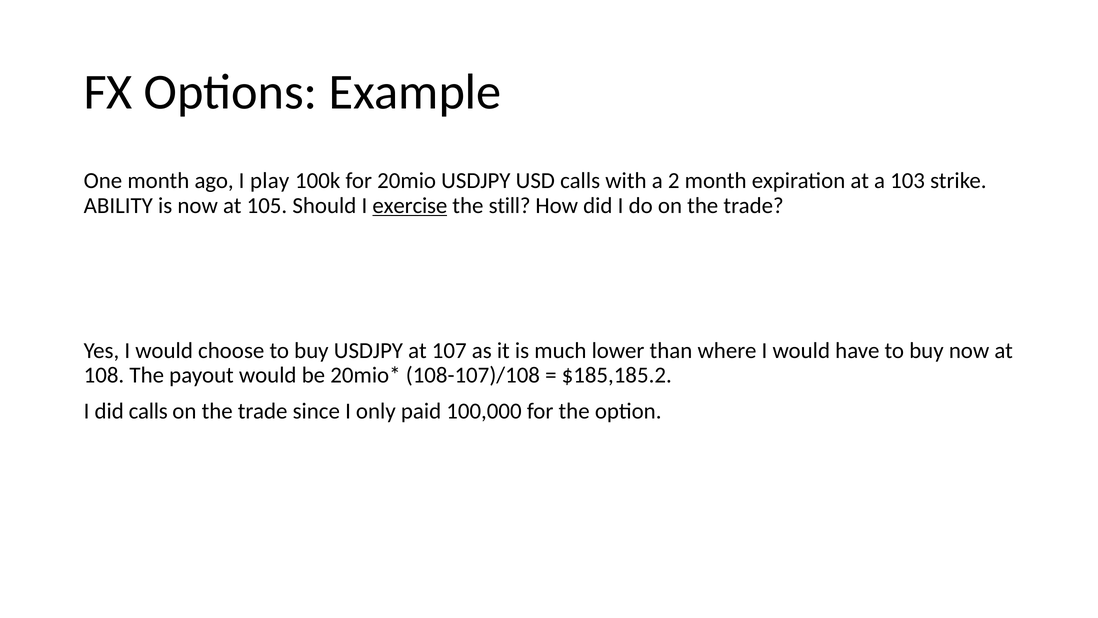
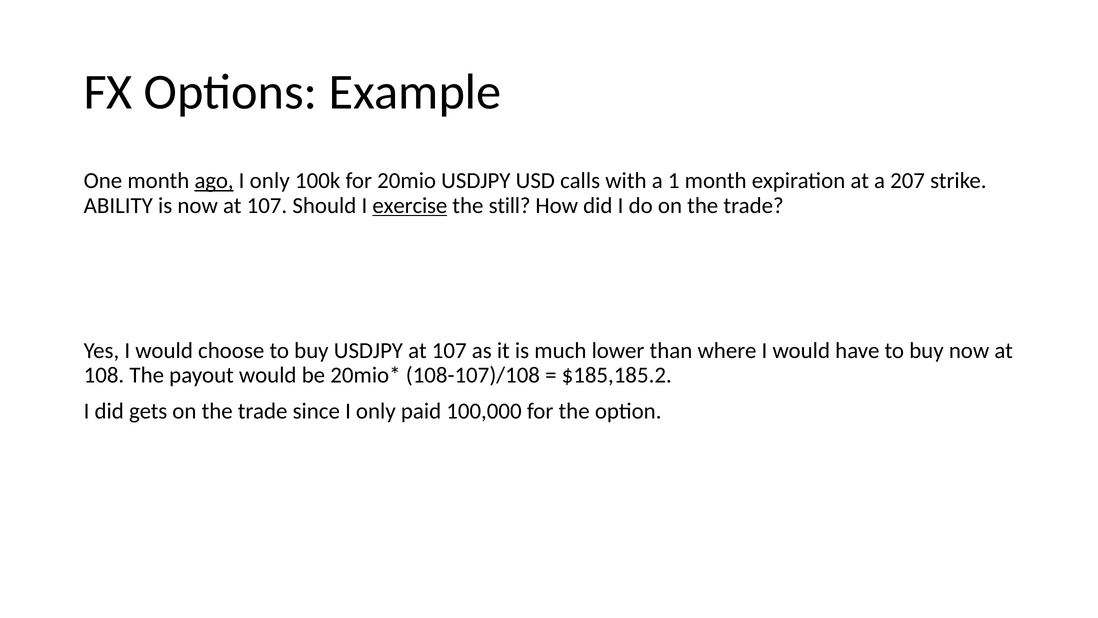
ago underline: none -> present
play at (270, 181): play -> only
2: 2 -> 1
103: 103 -> 207
now at 105: 105 -> 107
did calls: calls -> gets
